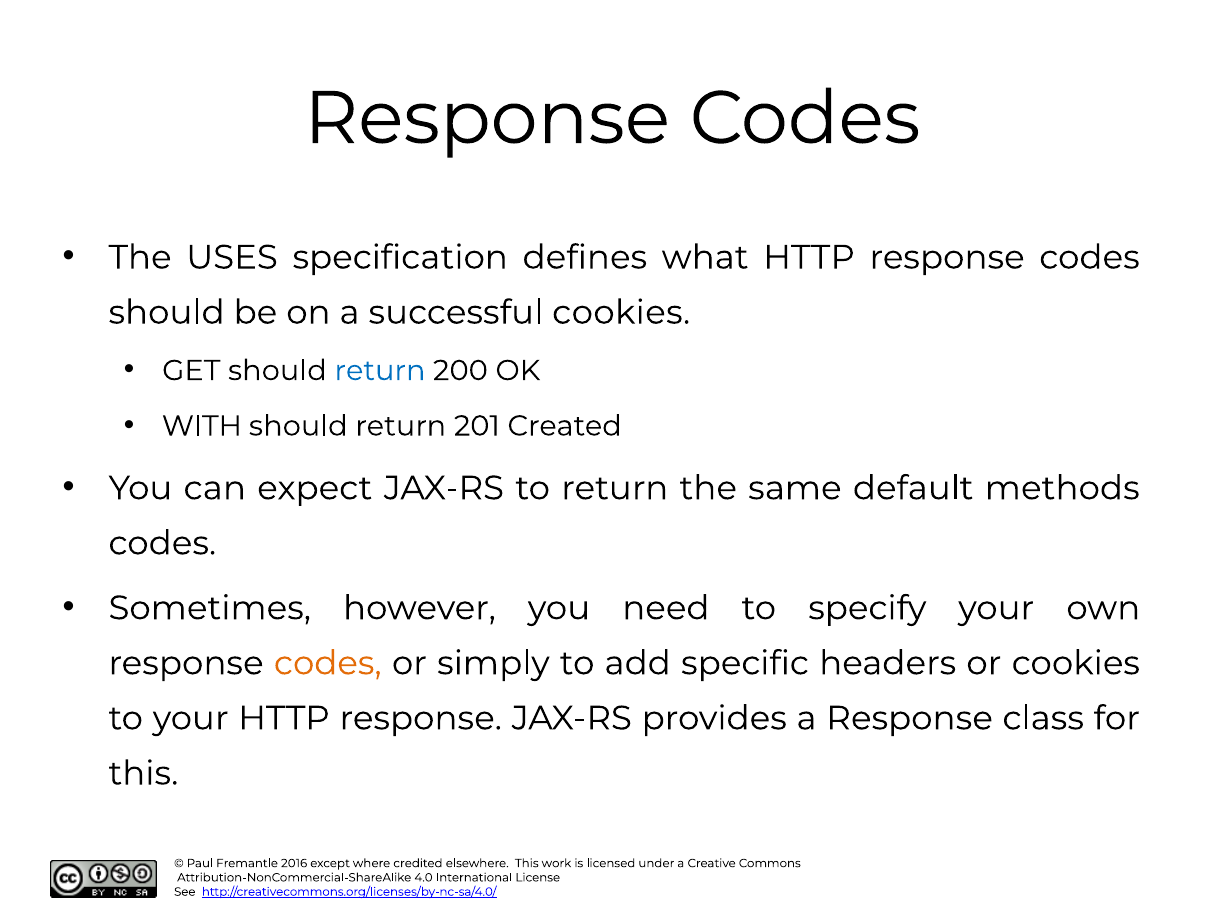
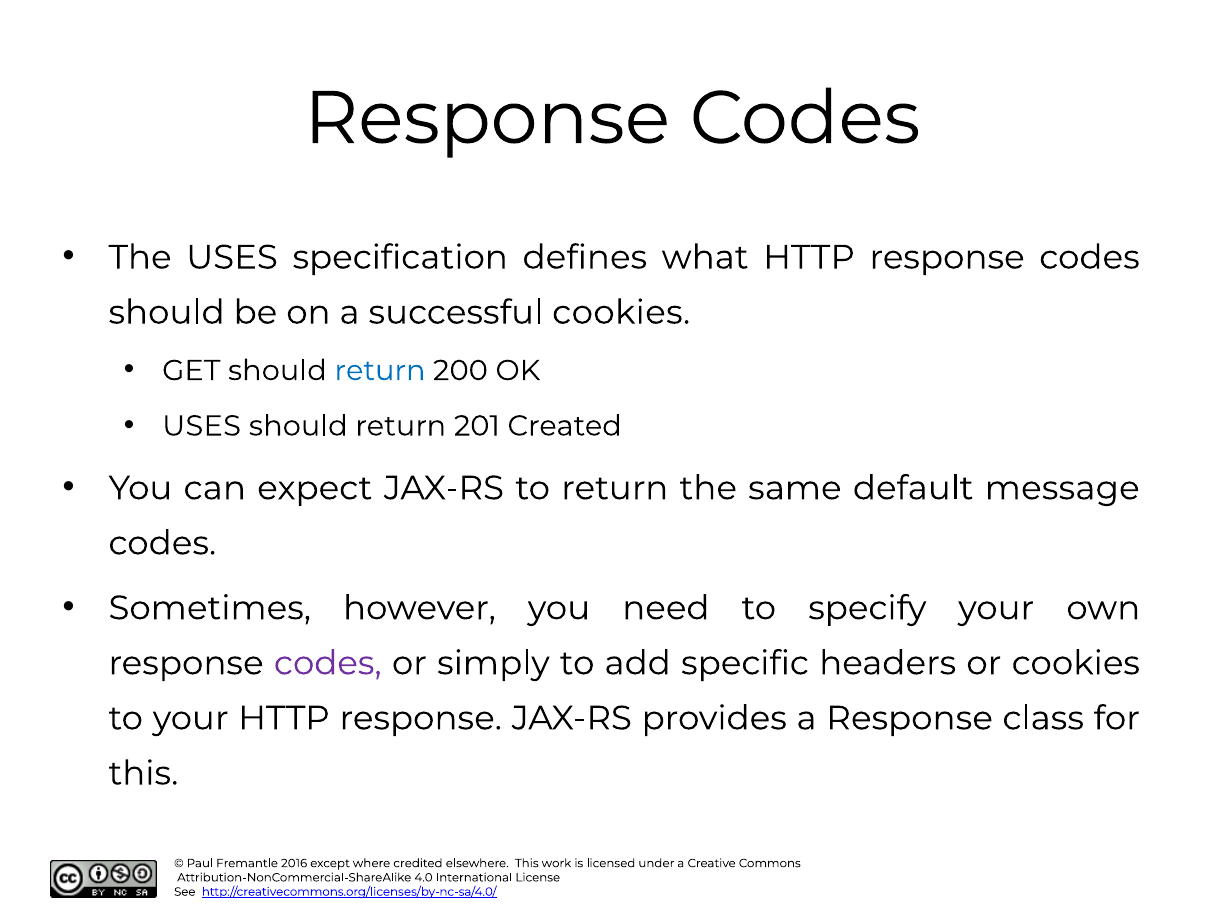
WITH at (202, 426): WITH -> USES
methods: methods -> message
codes at (328, 664) colour: orange -> purple
